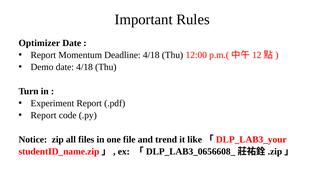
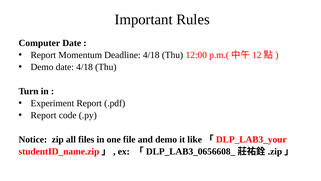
Optimizer: Optimizer -> Computer
and trend: trend -> demo
